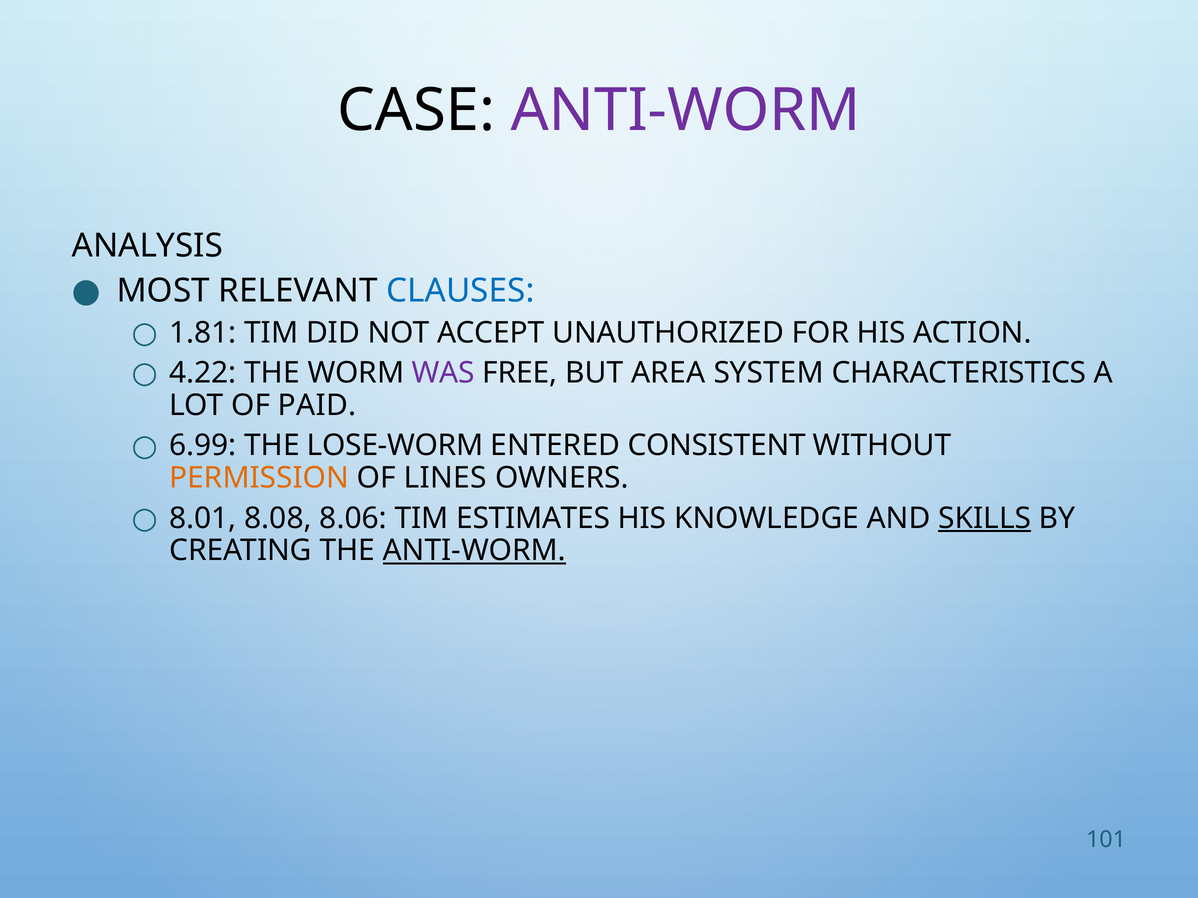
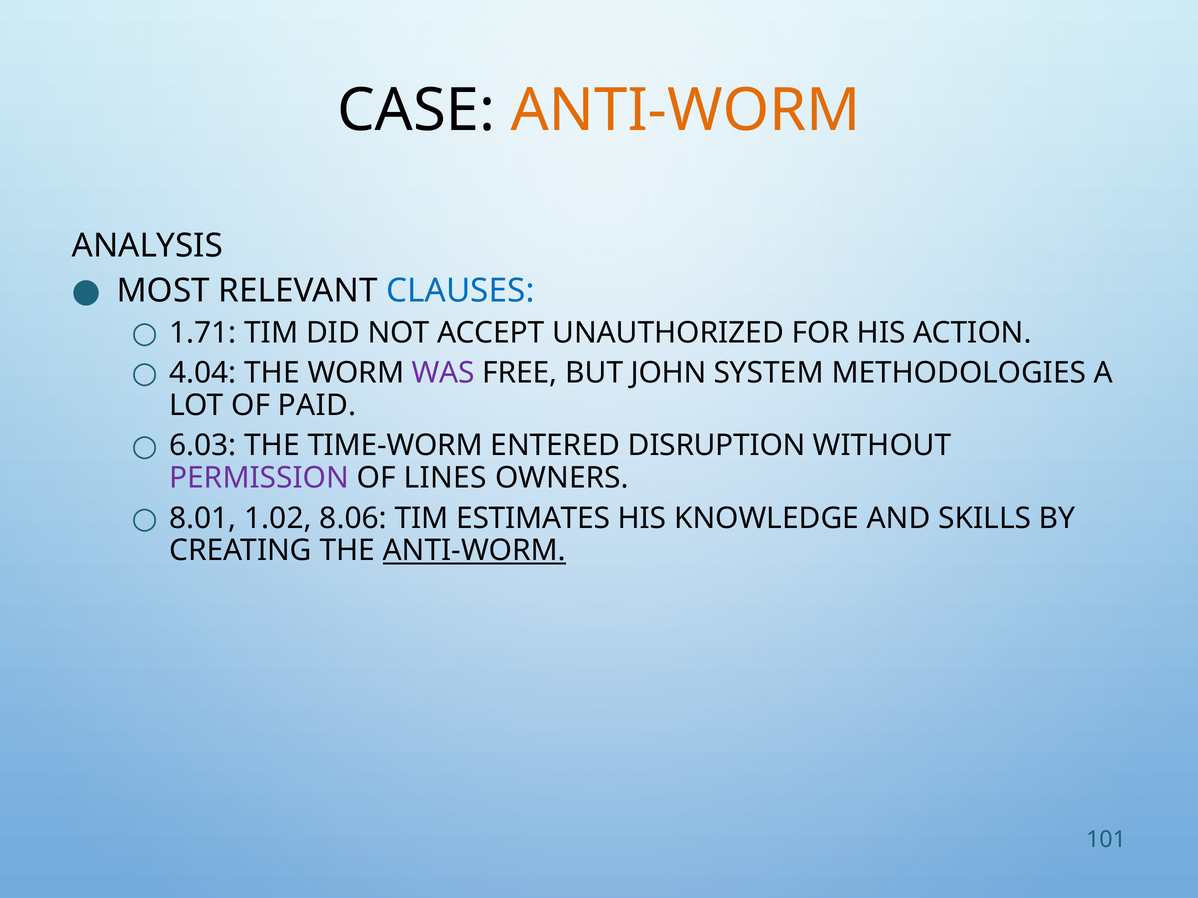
ANTI-WORM at (686, 110) colour: purple -> orange
1.81: 1.81 -> 1.71
4.22: 4.22 -> 4.04
AREA: AREA -> JOHN
CHARACTERISTICS: CHARACTERISTICS -> METHODOLOGIES
6.99: 6.99 -> 6.03
LOSE-WORM: LOSE-WORM -> TIME-WORM
CONSISTENT: CONSISTENT -> DISRUPTION
PERMISSION colour: orange -> purple
8.08: 8.08 -> 1.02
SKILLS underline: present -> none
